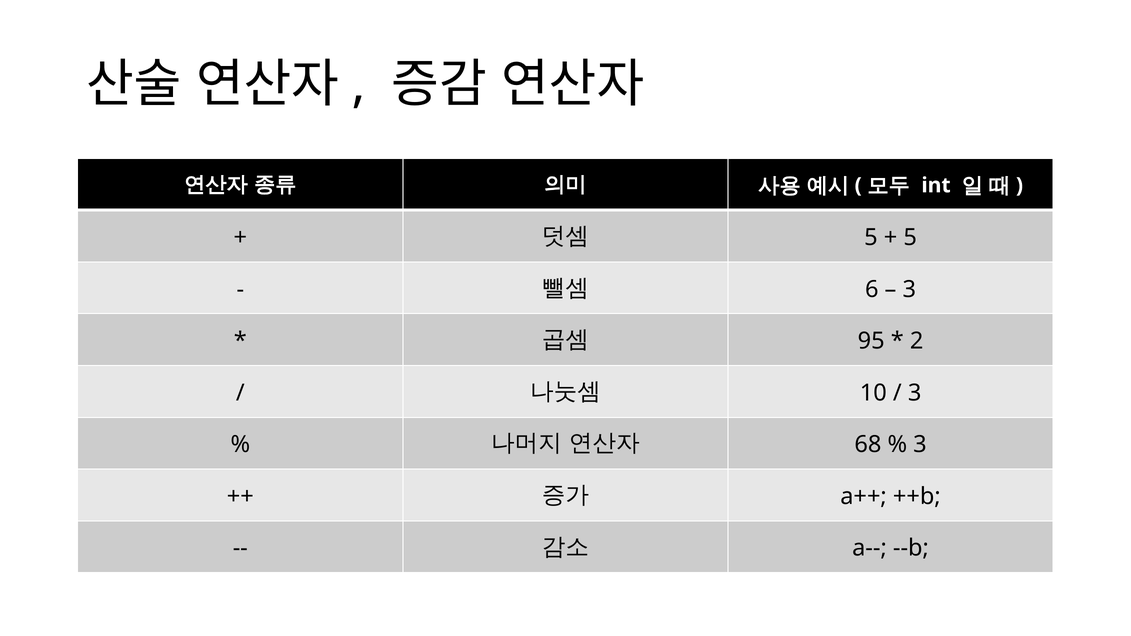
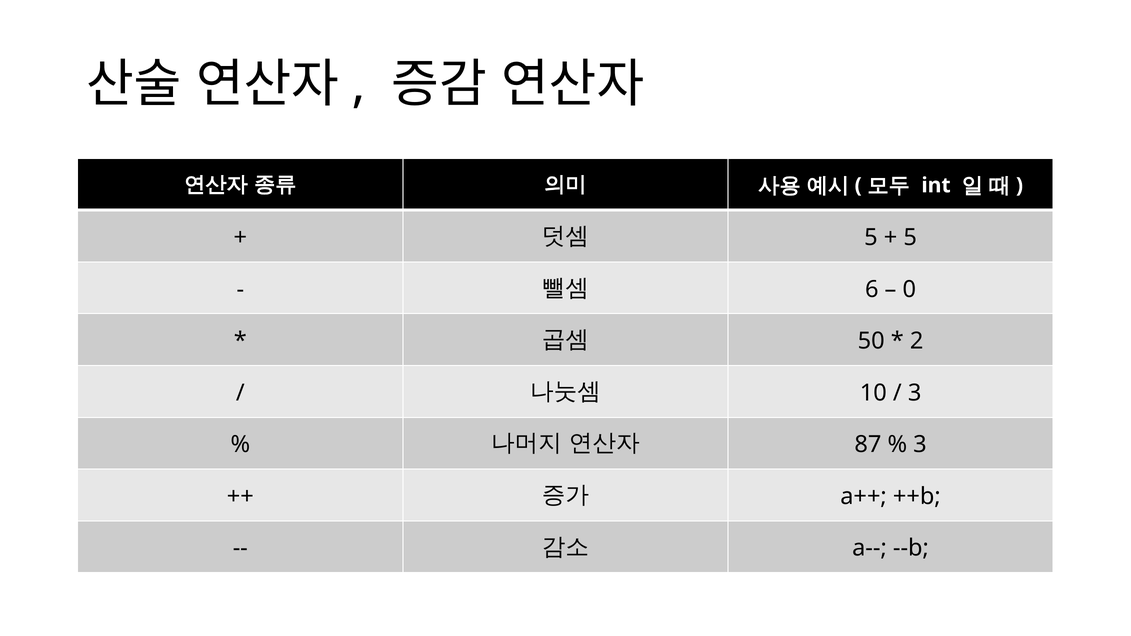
3 at (909, 289): 3 -> 0
95: 95 -> 50
68: 68 -> 87
